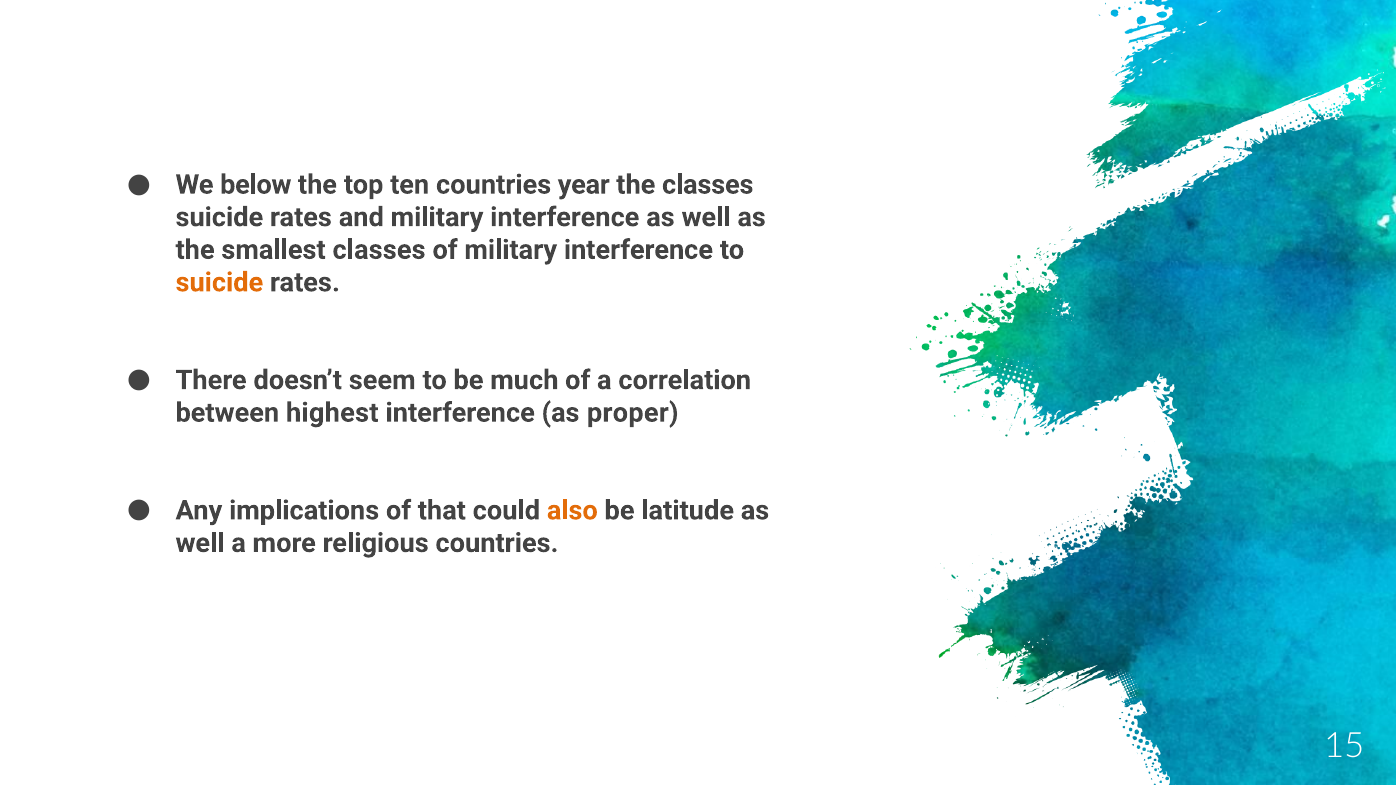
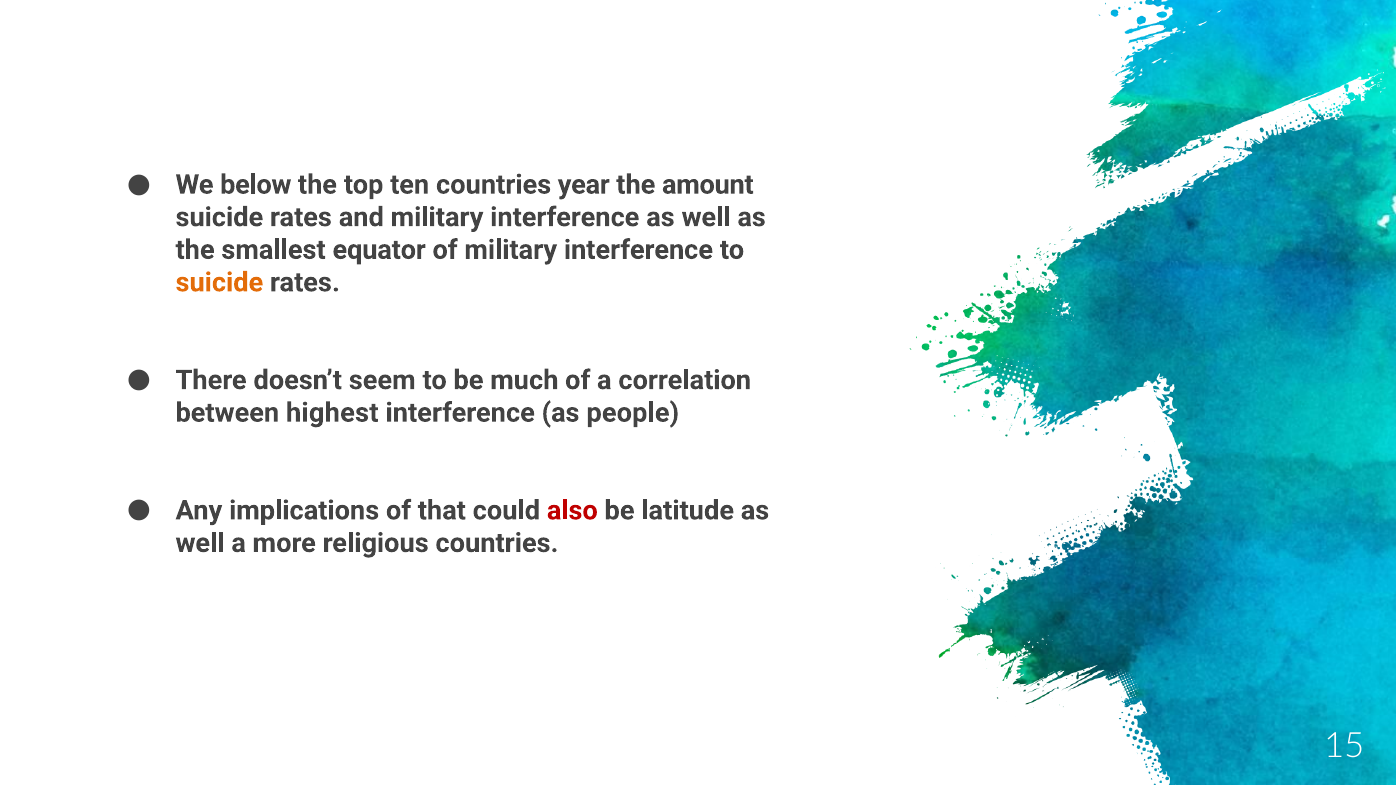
the classes: classes -> amount
smallest classes: classes -> equator
proper: proper -> people
also colour: orange -> red
